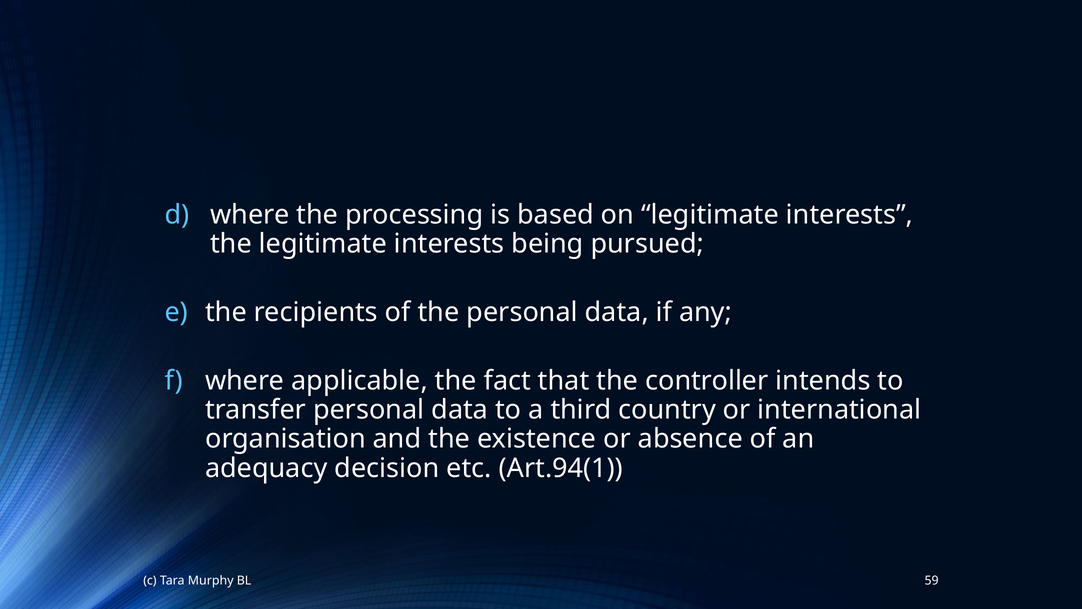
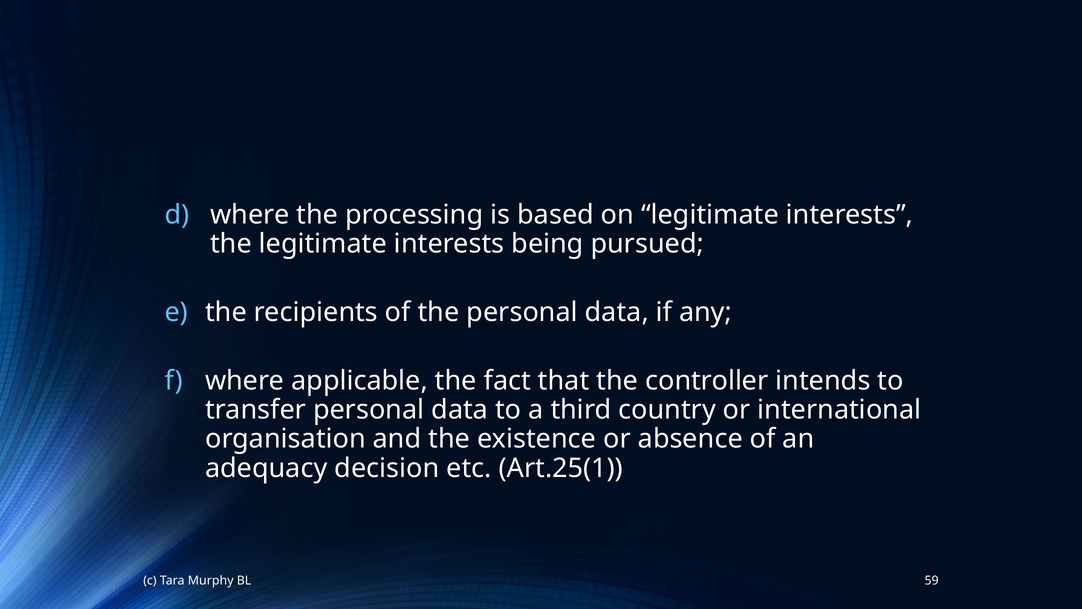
Art.94(1: Art.94(1 -> Art.25(1
